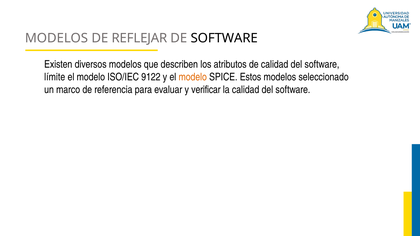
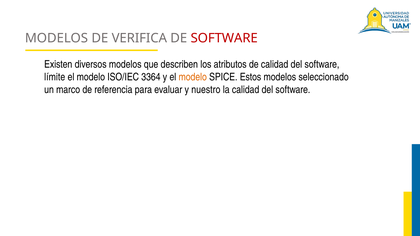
REFLEJAR: REFLEJAR -> VERIFICA
SOFTWARE at (224, 38) colour: black -> red
9122: 9122 -> 3364
verificar: verificar -> nuestro
